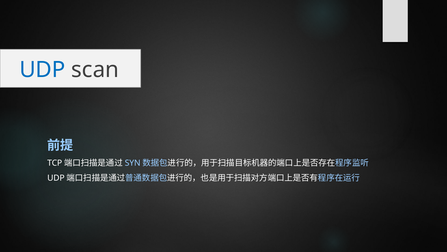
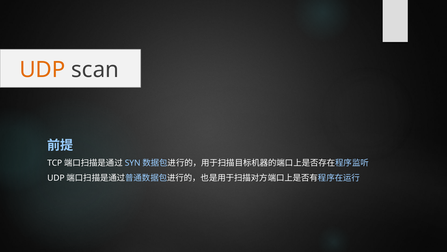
UDP colour: blue -> orange
